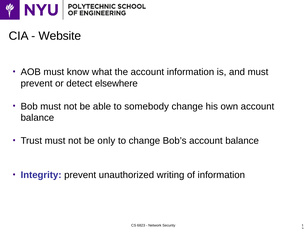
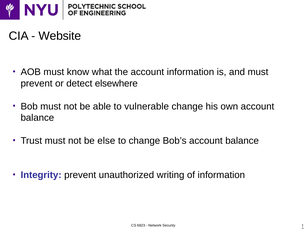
somebody: somebody -> vulnerable
only: only -> else
